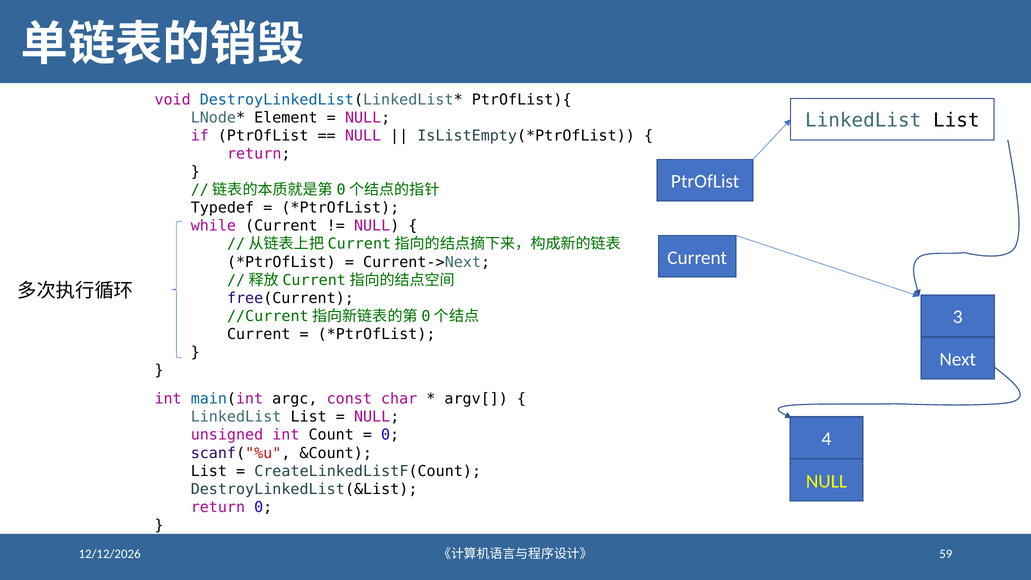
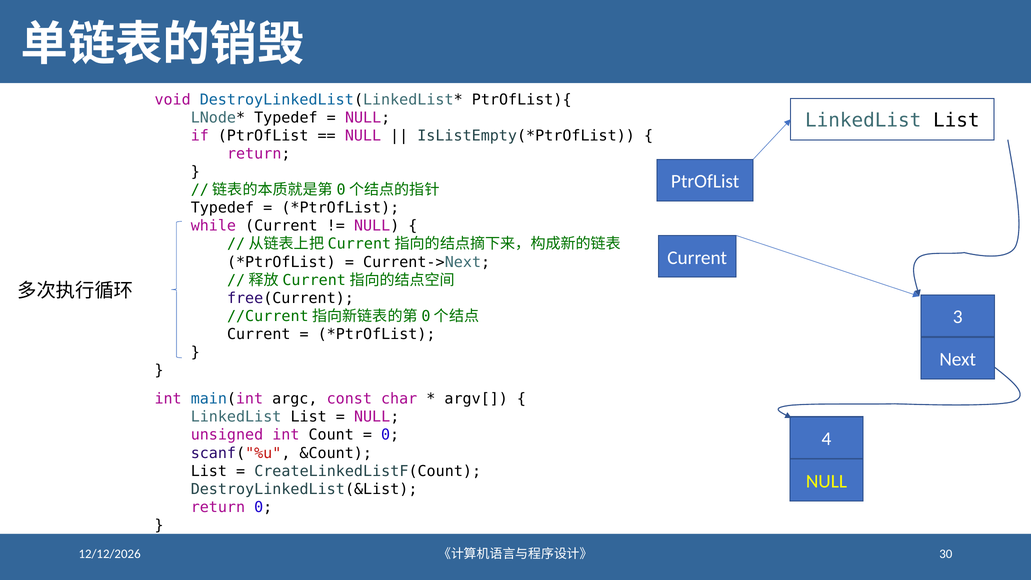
Element at (286, 118): Element -> Typedef
59: 59 -> 30
